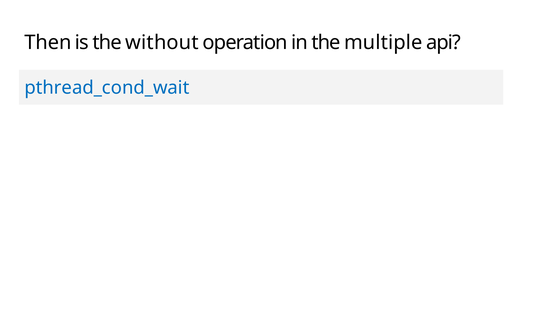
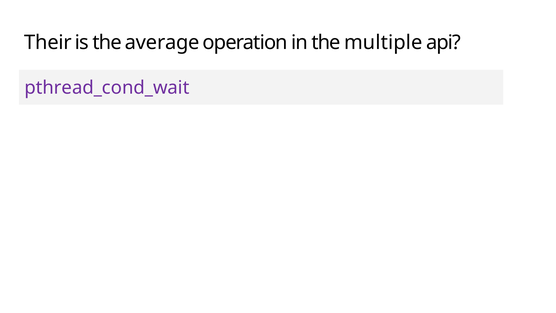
Then: Then -> Their
without: without -> average
pthread_cond_wait colour: blue -> purple
